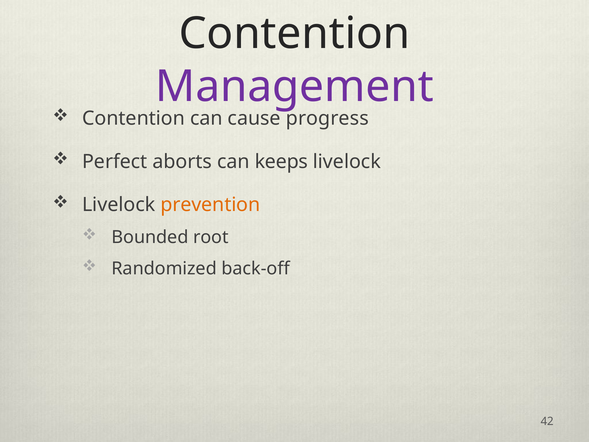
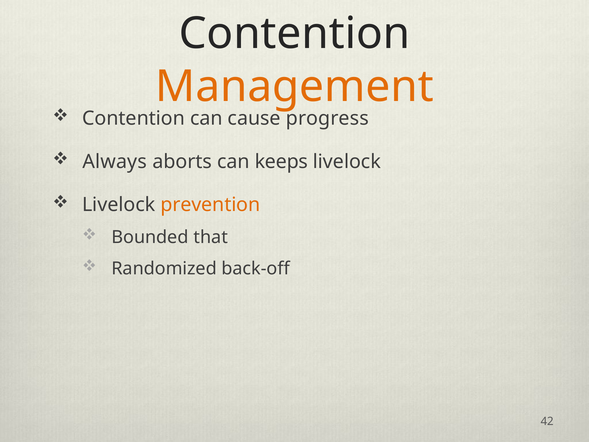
Management colour: purple -> orange
Perfect: Perfect -> Always
root: root -> that
